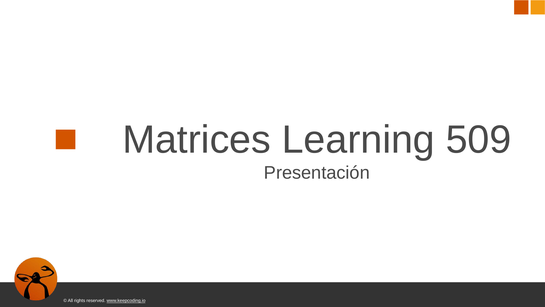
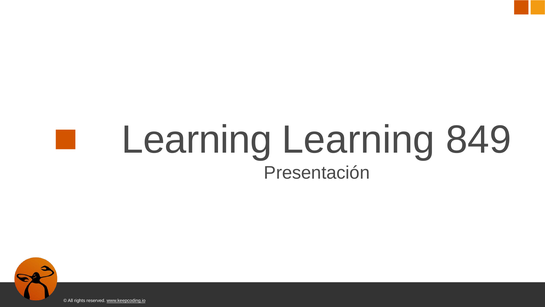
Matrices at (197, 140): Matrices -> Learning
509: 509 -> 849
